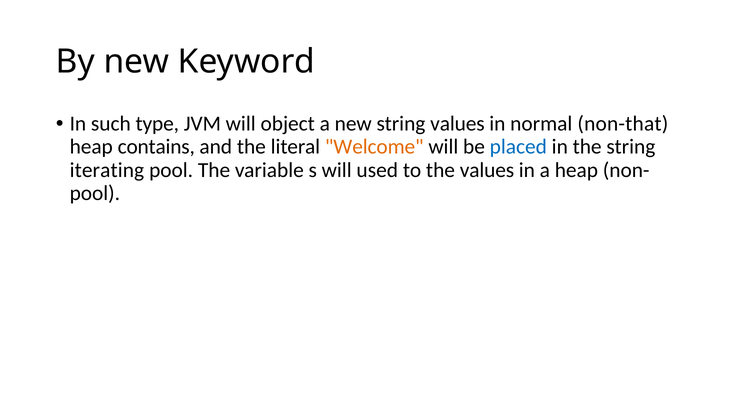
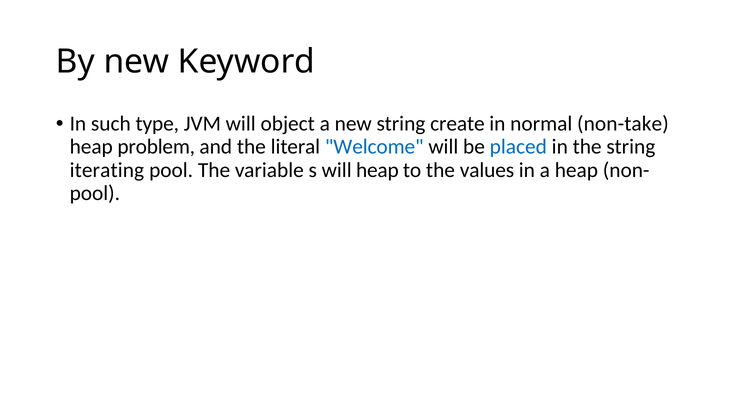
string values: values -> create
non-that: non-that -> non-take
contains: contains -> problem
Welcome colour: orange -> blue
will used: used -> heap
